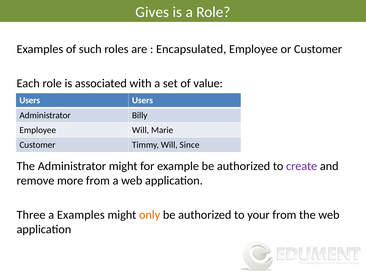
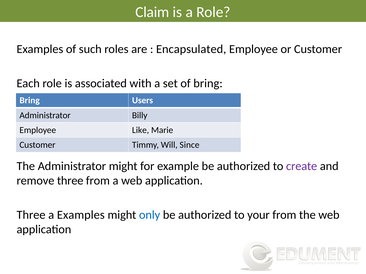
Gives: Gives -> Claim
of value: value -> bring
Users at (30, 101): Users -> Bring
Employee Will: Will -> Like
remove more: more -> three
only colour: orange -> blue
